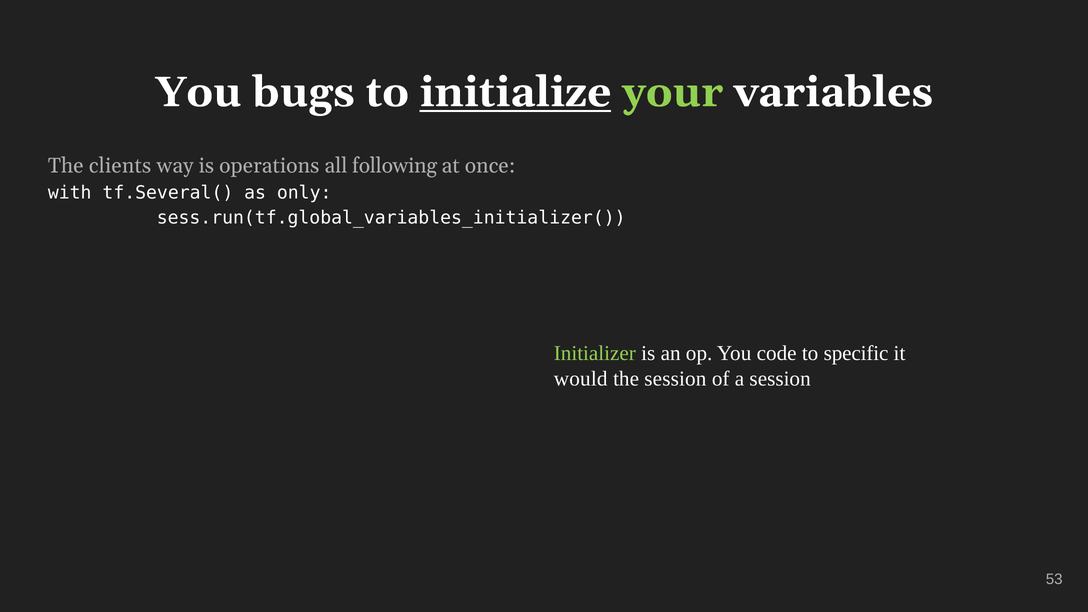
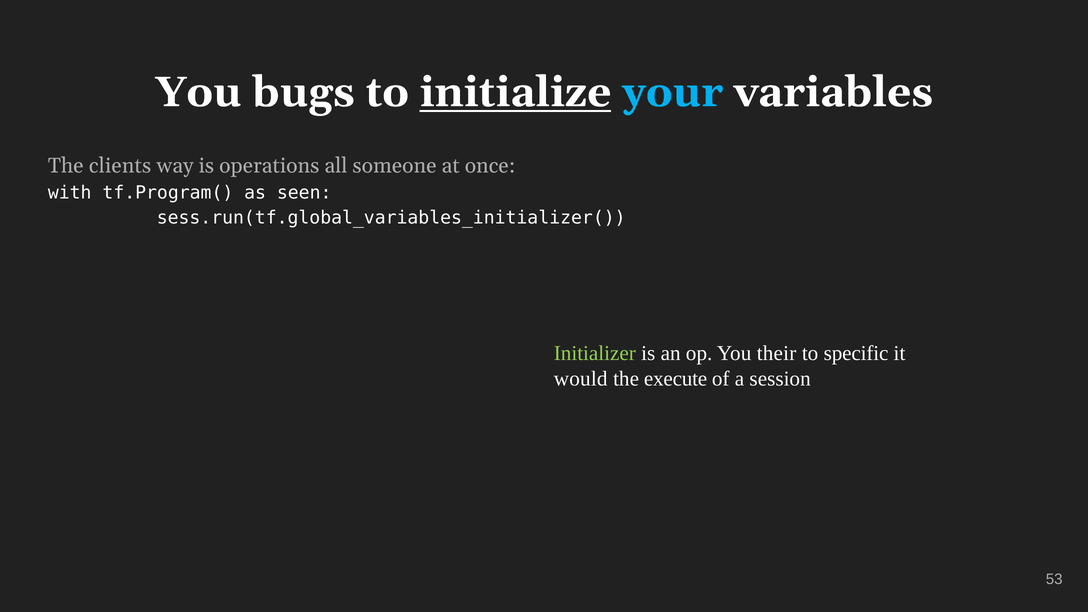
your colour: light green -> light blue
following: following -> someone
tf.Several(: tf.Several( -> tf.Program(
only: only -> seen
code: code -> their
the session: session -> execute
